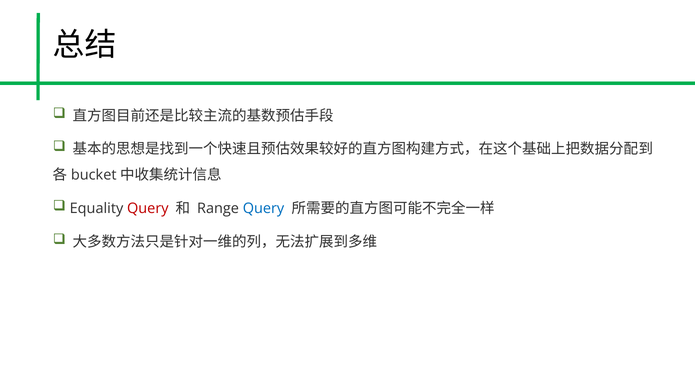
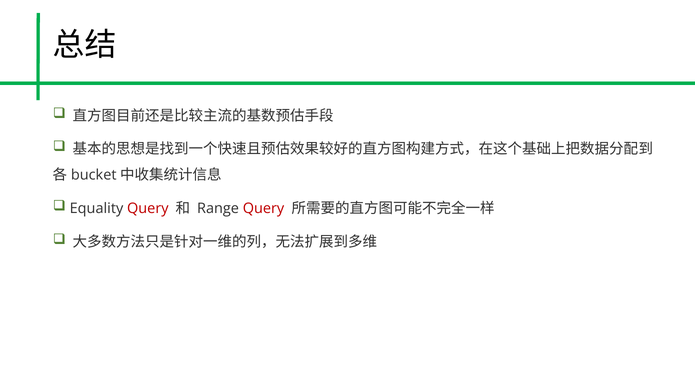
Query at (263, 208) colour: blue -> red
